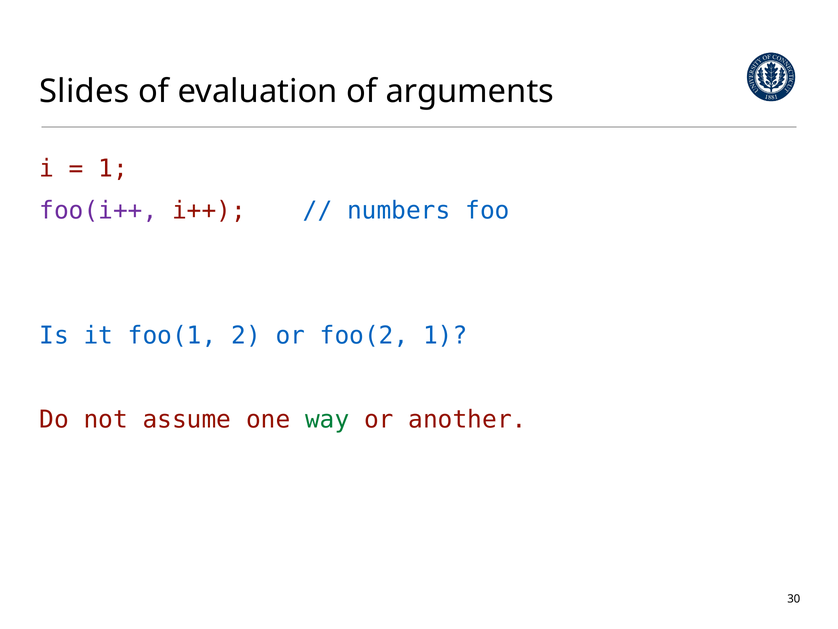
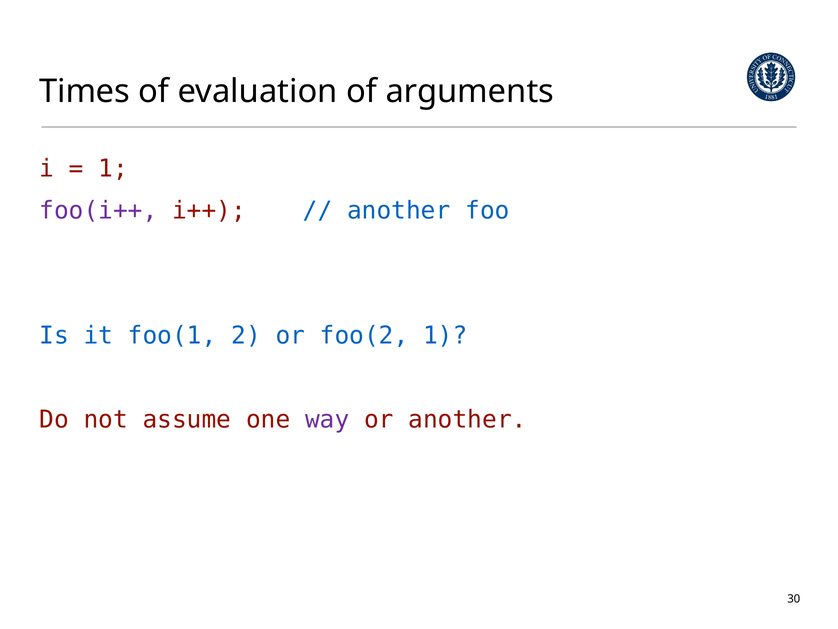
Slides: Slides -> Times
numbers at (399, 210): numbers -> another
way colour: green -> purple
